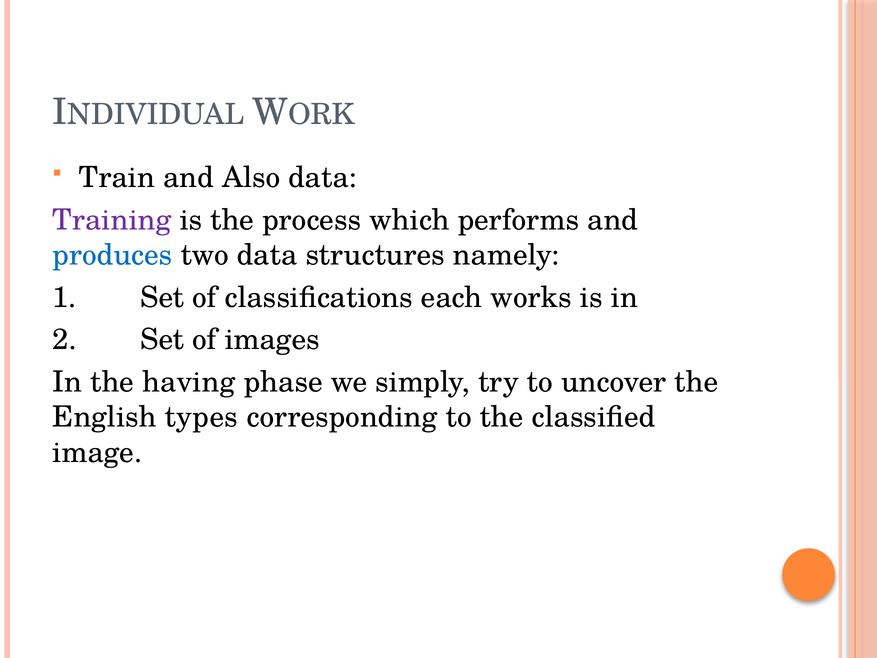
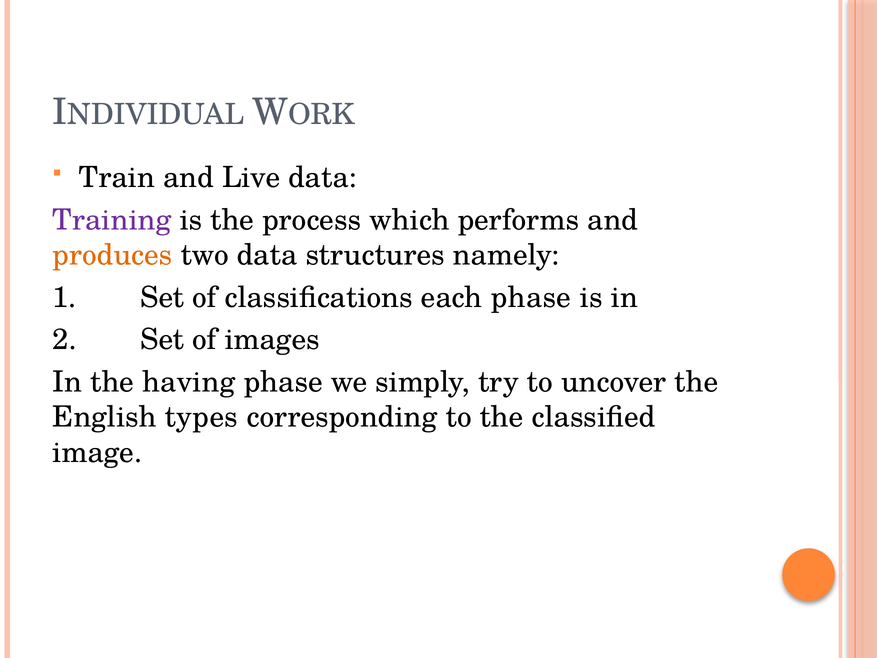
Also: Also -> Live
produces colour: blue -> orange
each works: works -> phase
